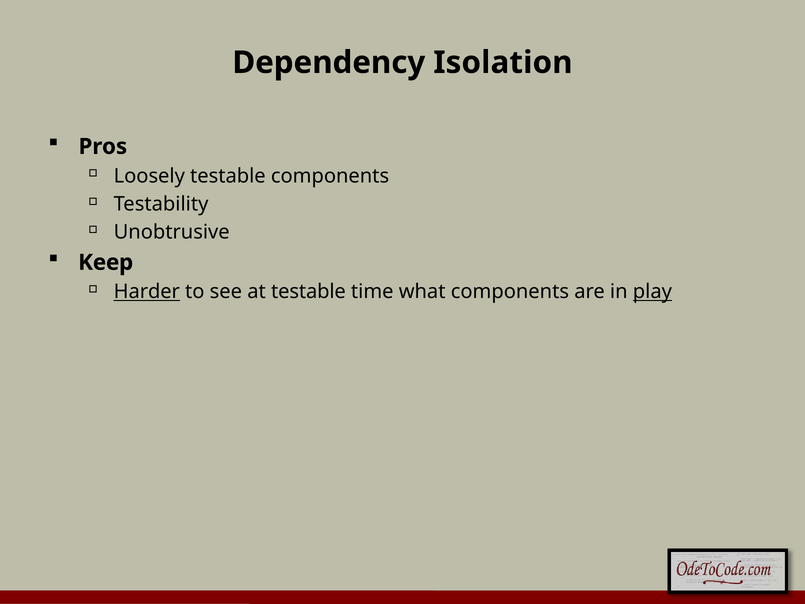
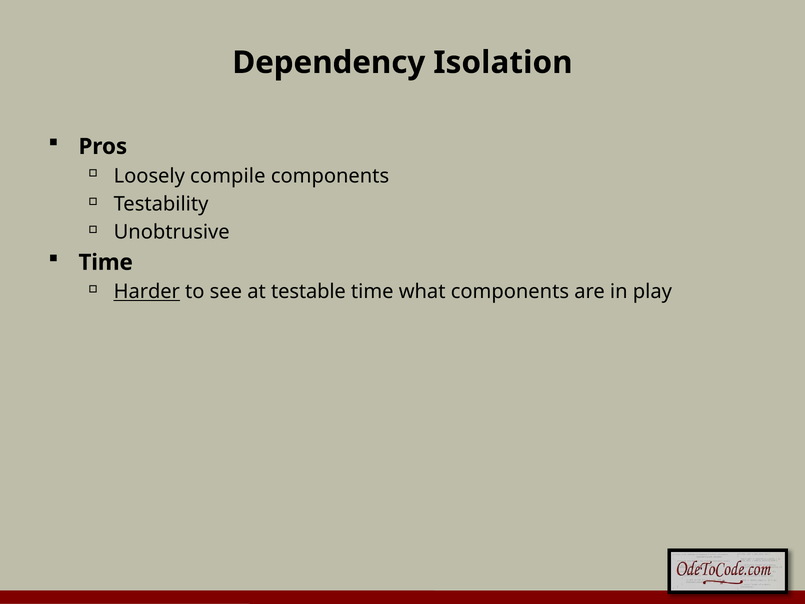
Loosely testable: testable -> compile
Keep at (106, 262): Keep -> Time
play underline: present -> none
